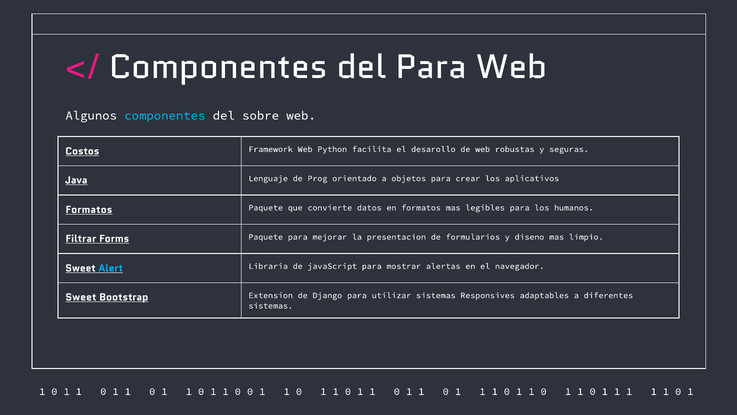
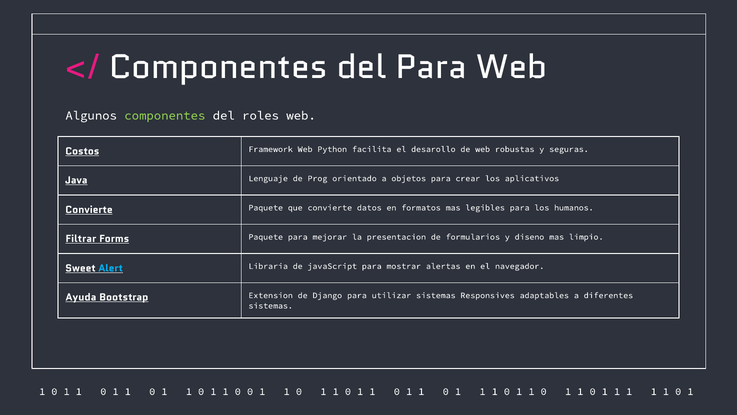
componentes at (165, 115) colour: light blue -> light green
sobre: sobre -> roles
Formatos at (89, 210): Formatos -> Convierte
Sweet at (81, 297): Sweet -> Ayuda
